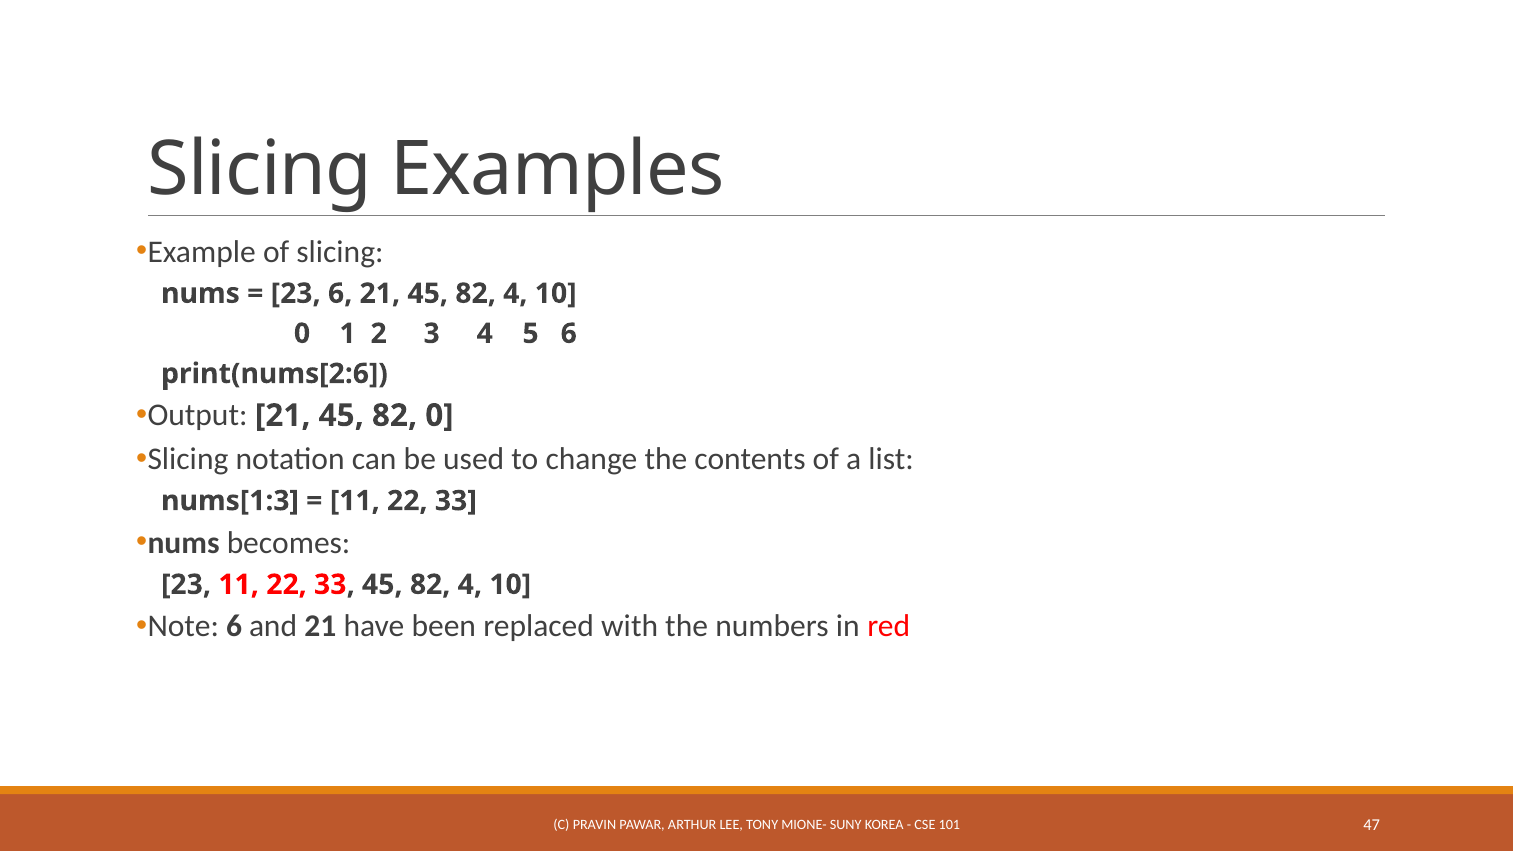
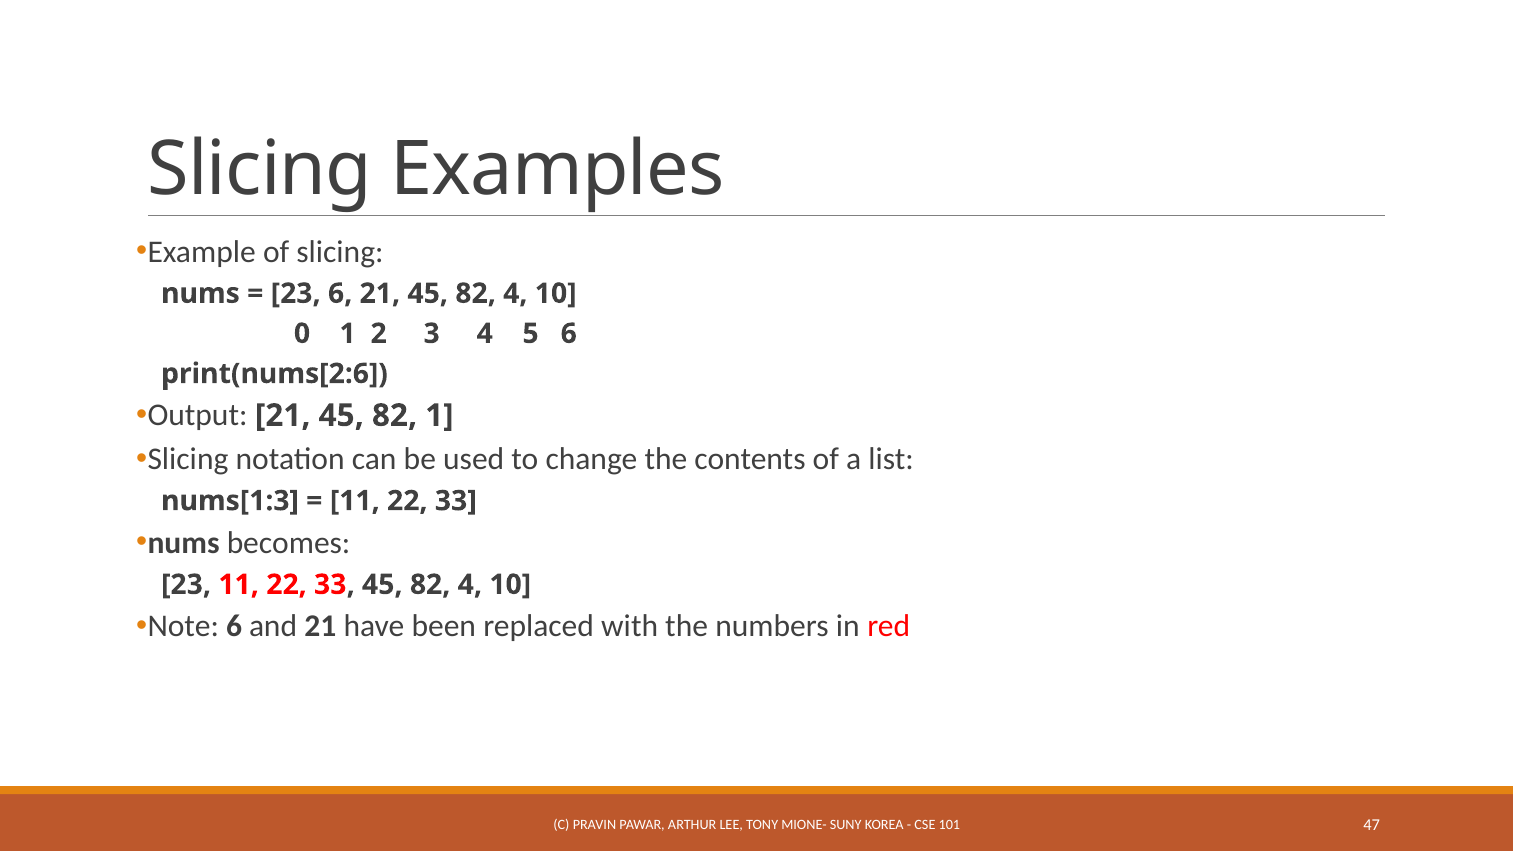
82 0: 0 -> 1
